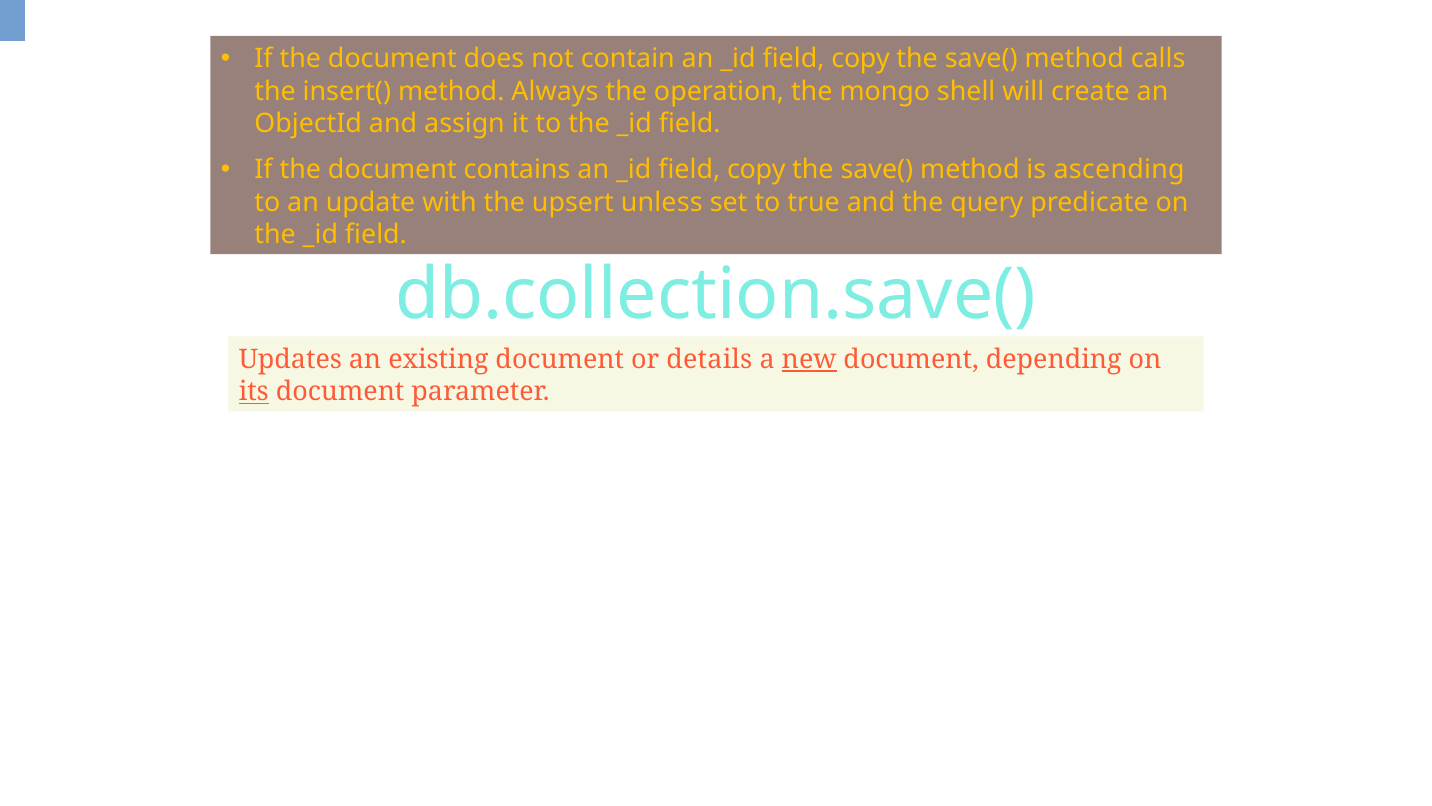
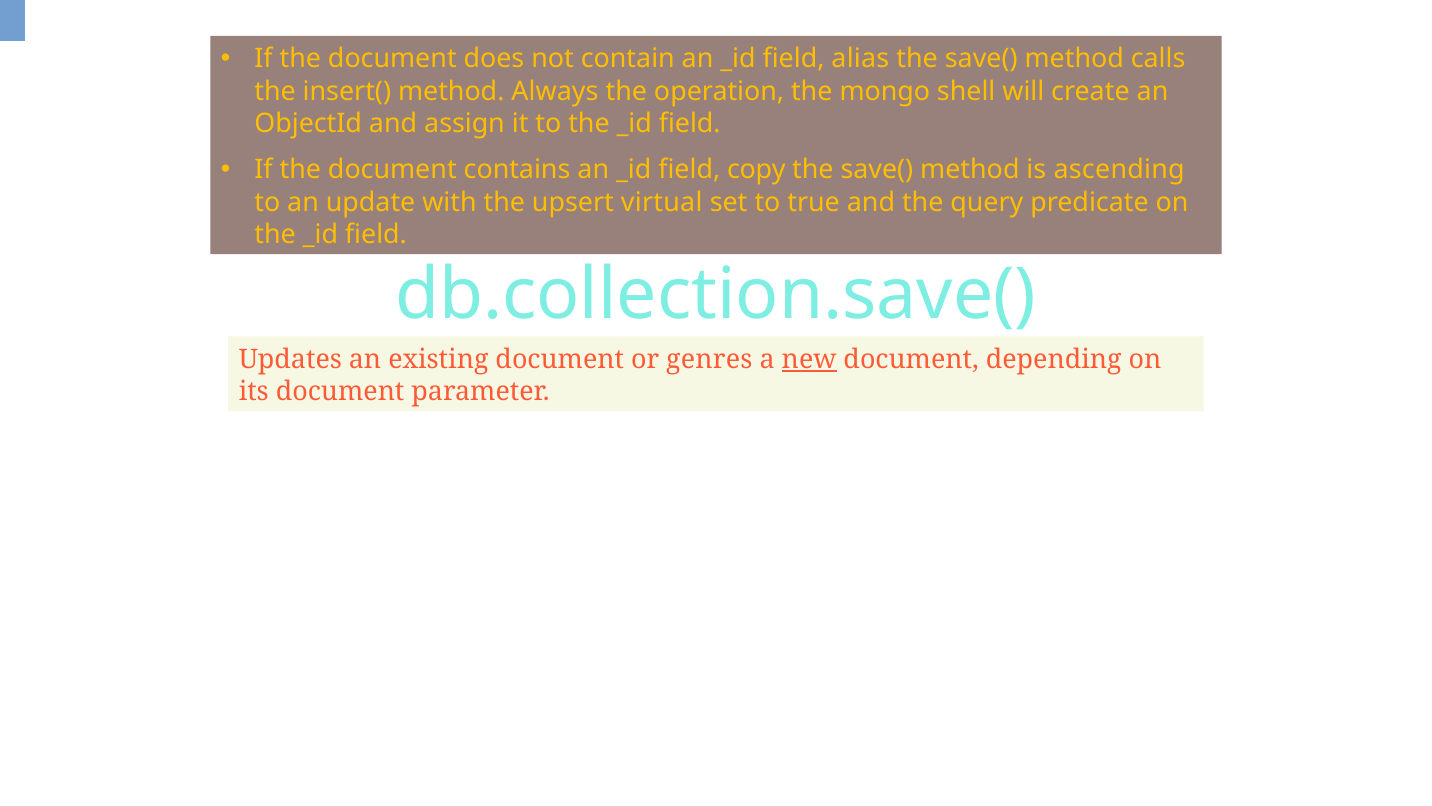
copy at (861, 59): copy -> alias
unless: unless -> virtual
details: details -> genres
its underline: present -> none
